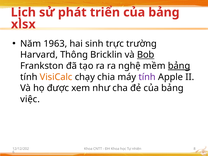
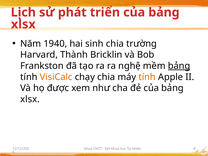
1963: 1963 -> 1940
sinh trực: trực -> chia
Thông: Thông -> Thành
Bob underline: present -> none
tính at (147, 77) colour: purple -> orange
việc at (30, 99): việc -> xlsx
